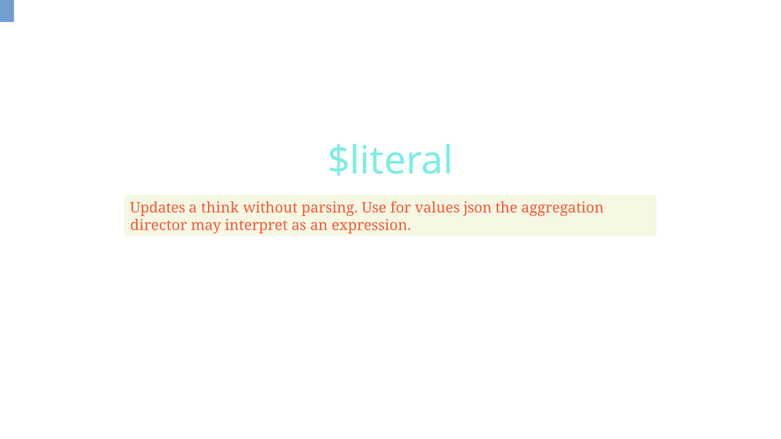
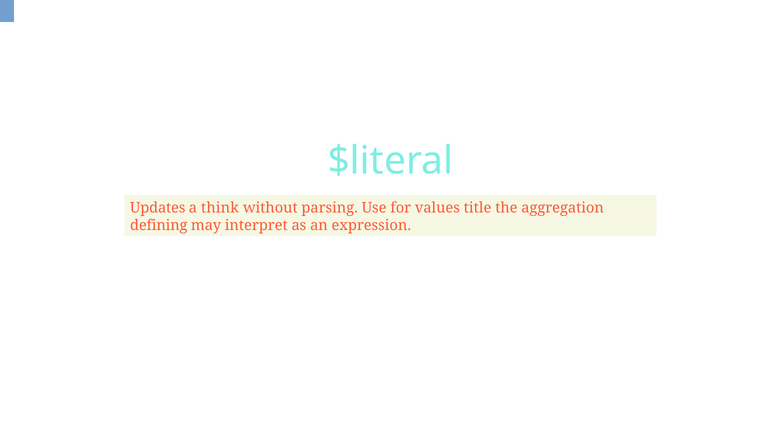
json: json -> title
director: director -> defining
